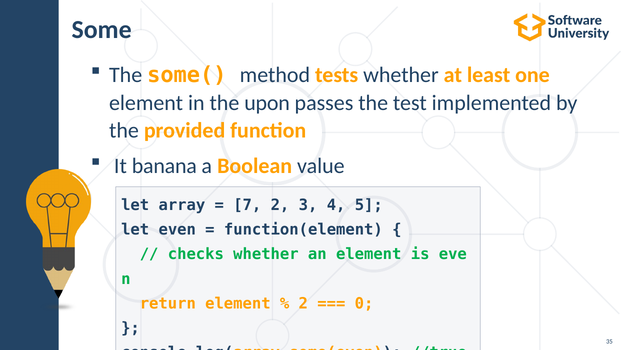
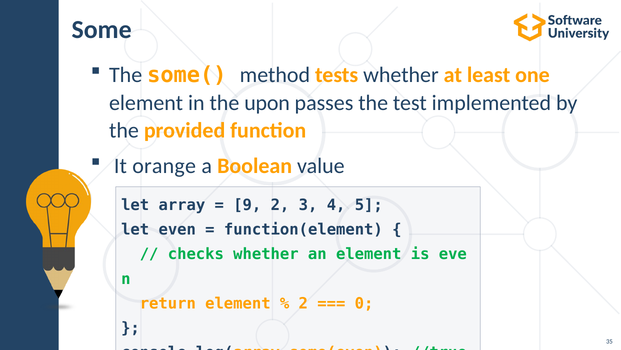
banana: banana -> orange
7: 7 -> 9
